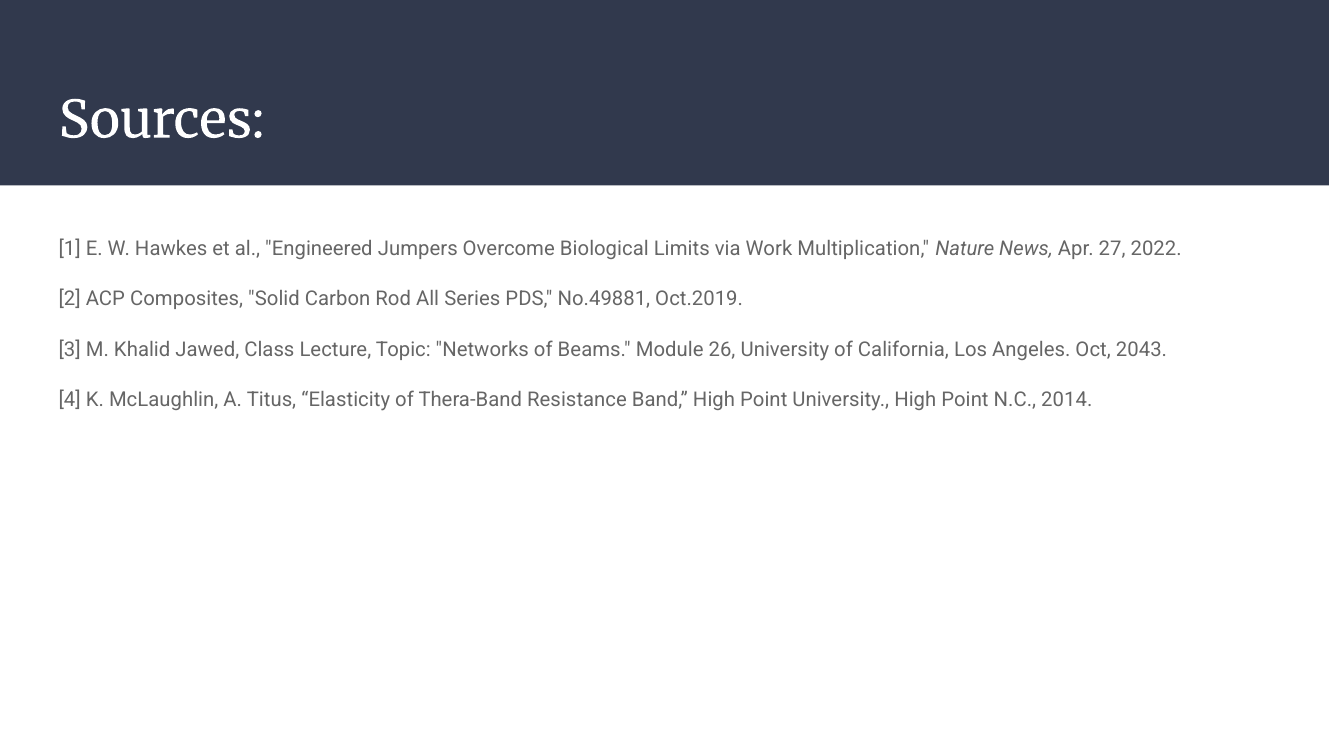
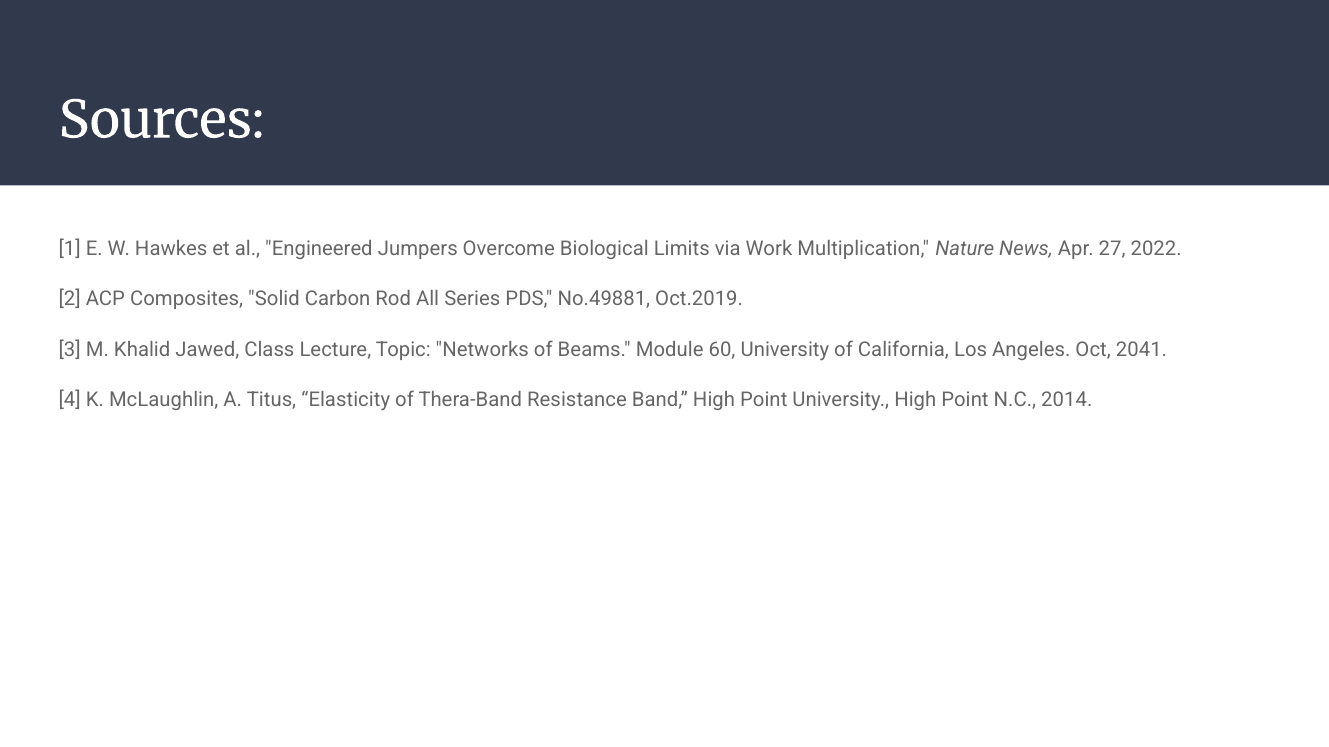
26: 26 -> 60
2043: 2043 -> 2041
